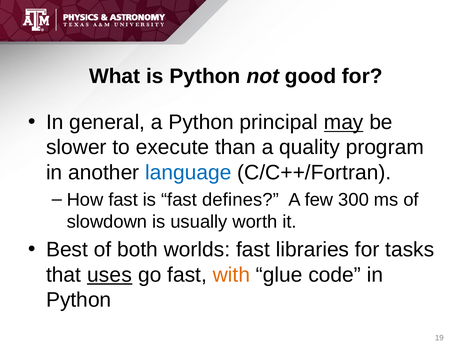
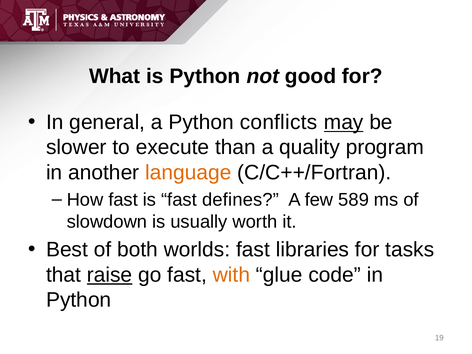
principal: principal -> conflicts
language colour: blue -> orange
300: 300 -> 589
uses: uses -> raise
